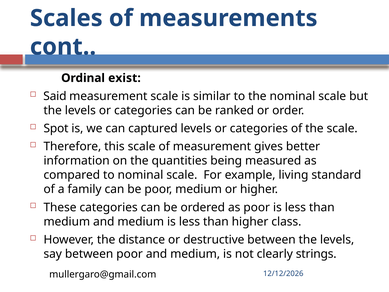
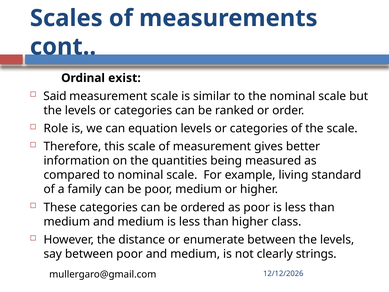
Spot: Spot -> Role
captured: captured -> equation
destructive: destructive -> enumerate
